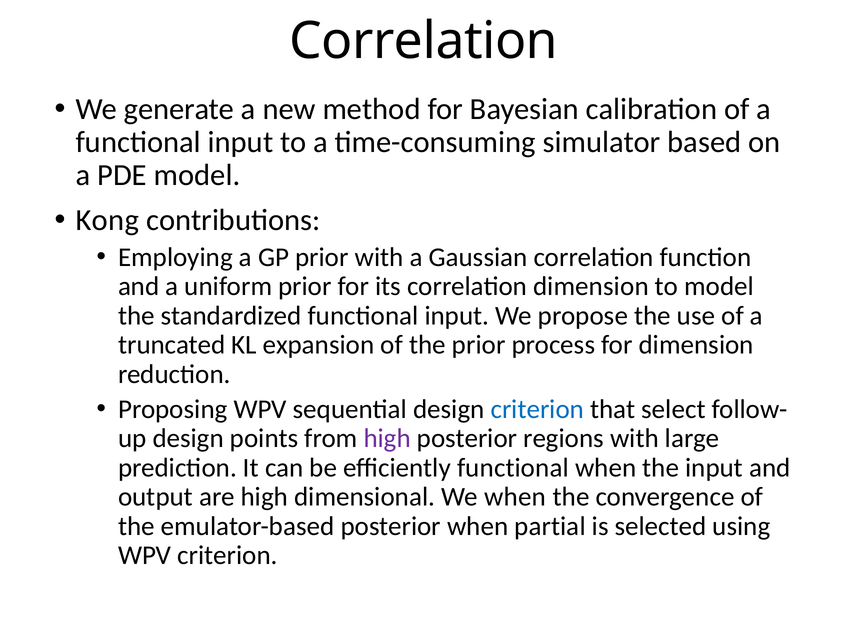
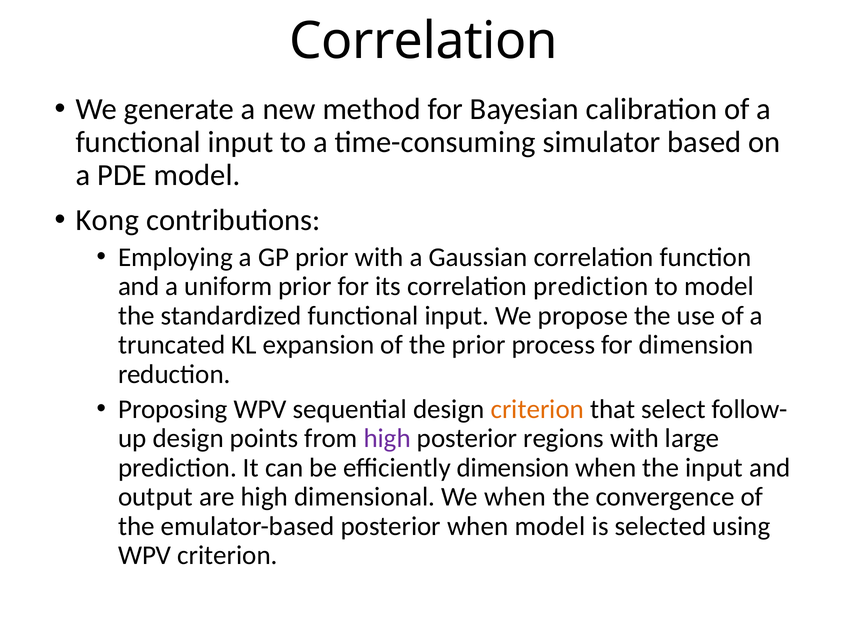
correlation dimension: dimension -> prediction
criterion at (537, 409) colour: blue -> orange
efficiently functional: functional -> dimension
when partial: partial -> model
